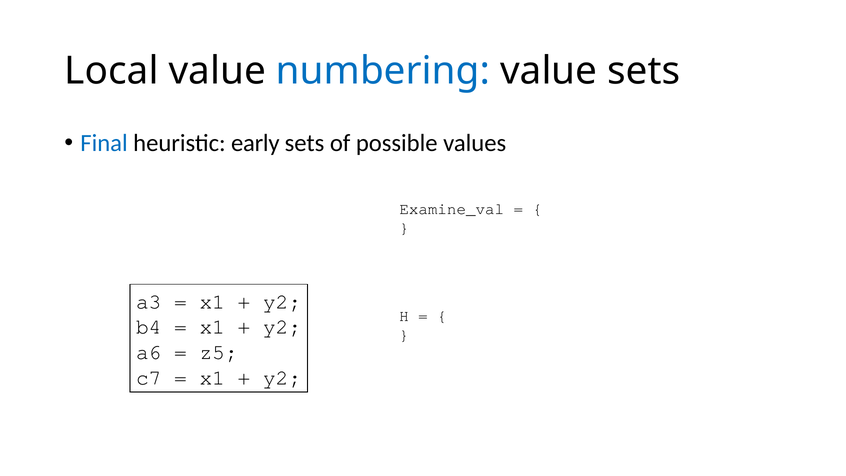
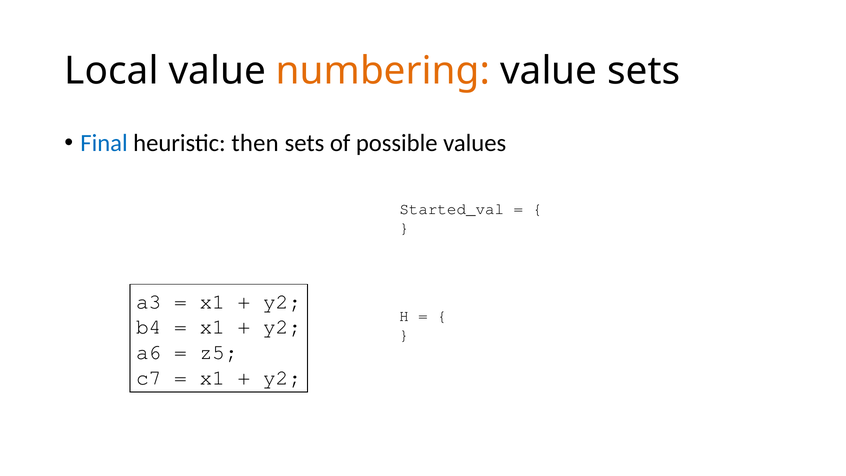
numbering colour: blue -> orange
early: early -> then
Examine_val: Examine_val -> Started_val
